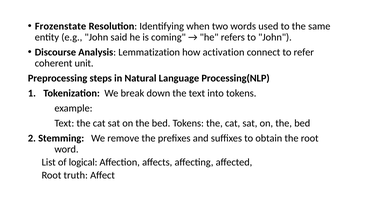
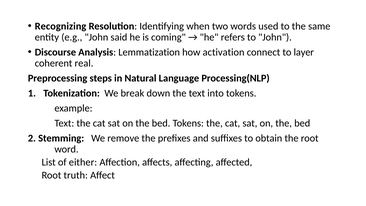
Frozenstate: Frozenstate -> Recognizing
refer: refer -> layer
unit: unit -> real
logical: logical -> either
